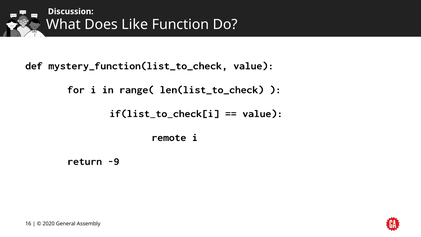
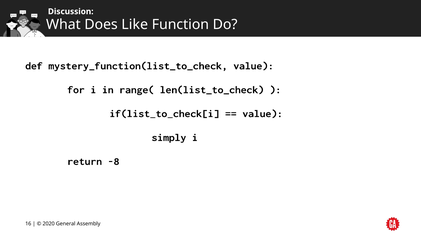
remote: remote -> simply
-9: -9 -> -8
